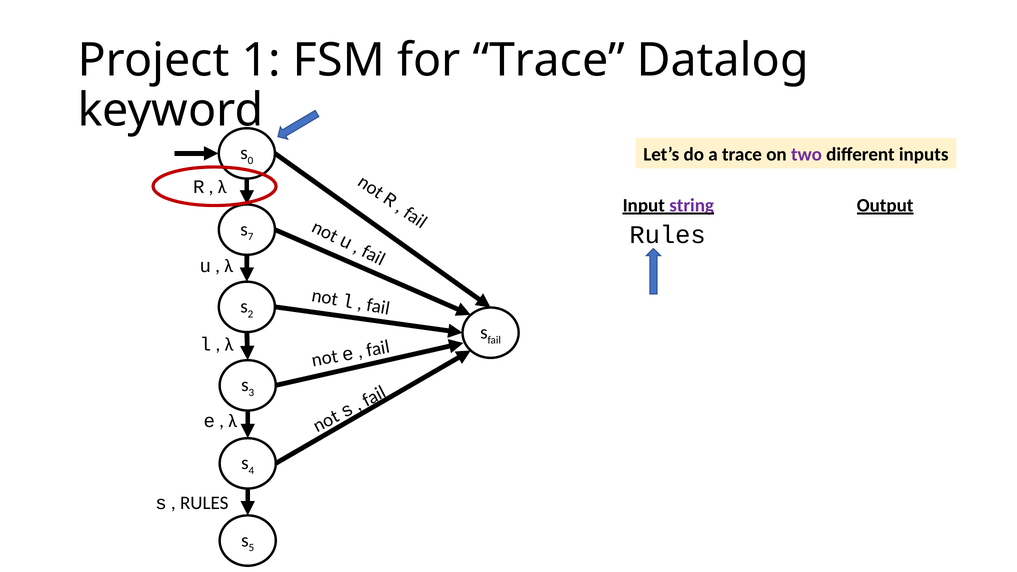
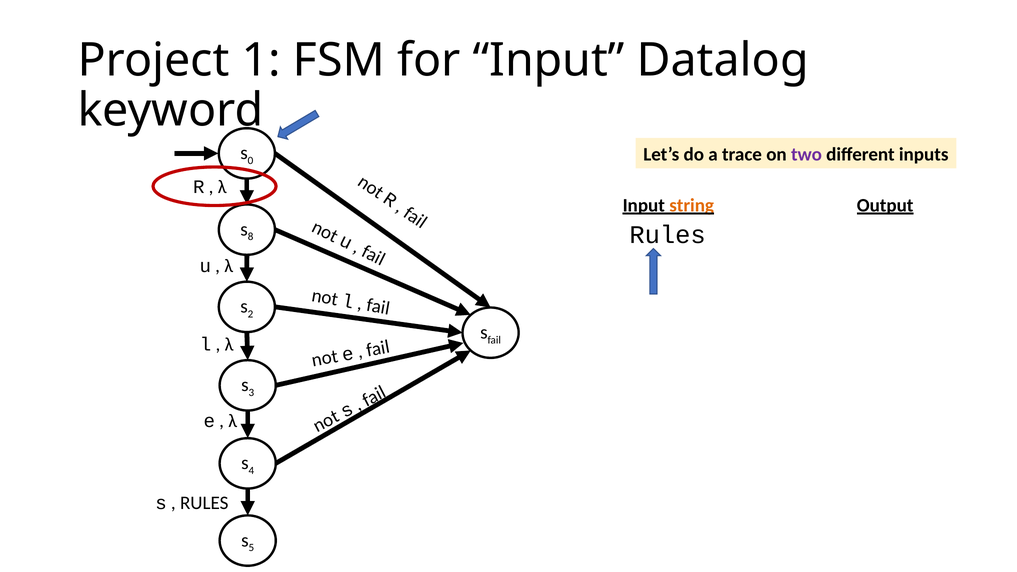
for Trace: Trace -> Input
string colour: purple -> orange
7: 7 -> 8
